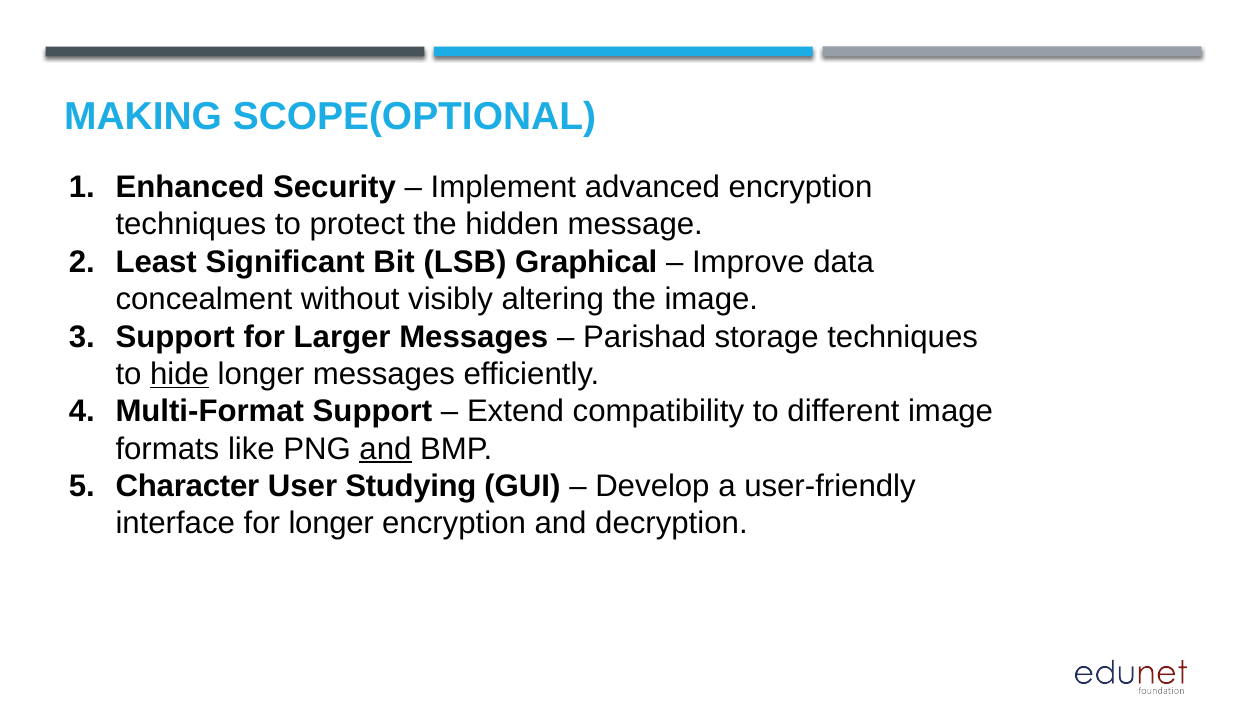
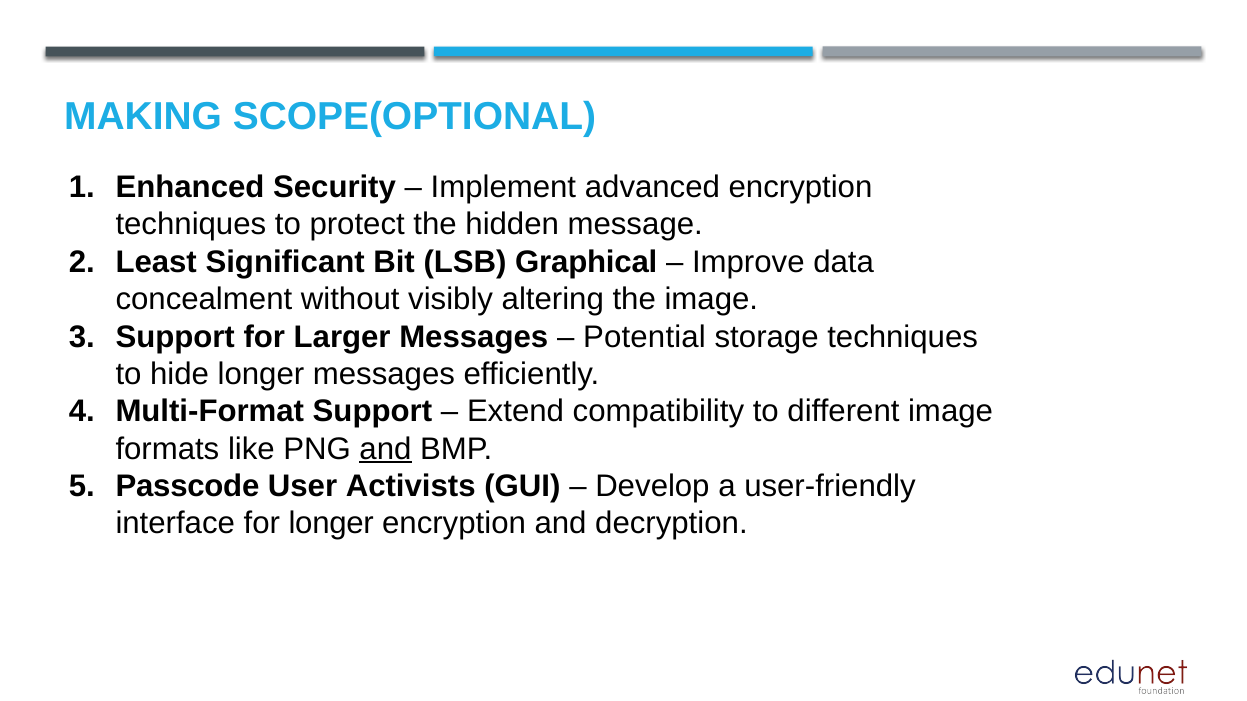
Parishad: Parishad -> Potential
hide underline: present -> none
Character: Character -> Passcode
Studying: Studying -> Activists
